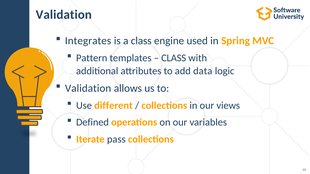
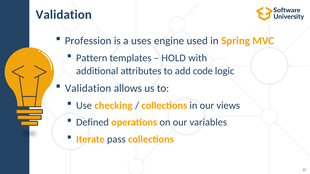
Integrates: Integrates -> Profession
a class: class -> uses
CLASS at (174, 58): CLASS -> HOLD
data: data -> code
different: different -> checking
